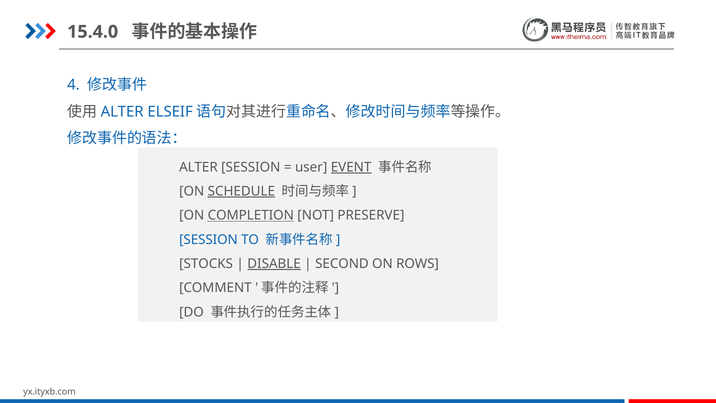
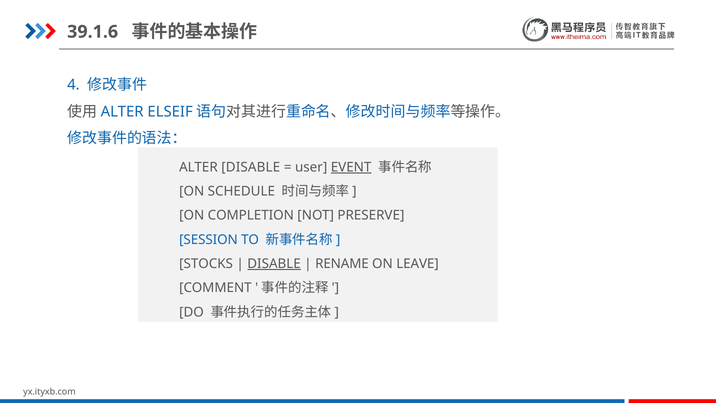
15.4.0: 15.4.0 -> 39.1.6
ALTER SESSION: SESSION -> DISABLE
SCHEDULE underline: present -> none
COMPLETION underline: present -> none
SECOND: SECOND -> RENAME
ROWS: ROWS -> LEAVE
